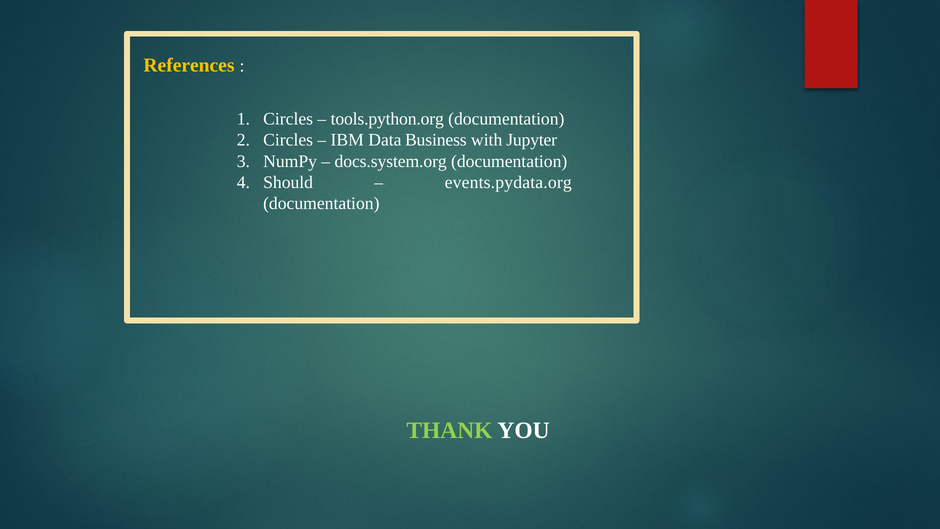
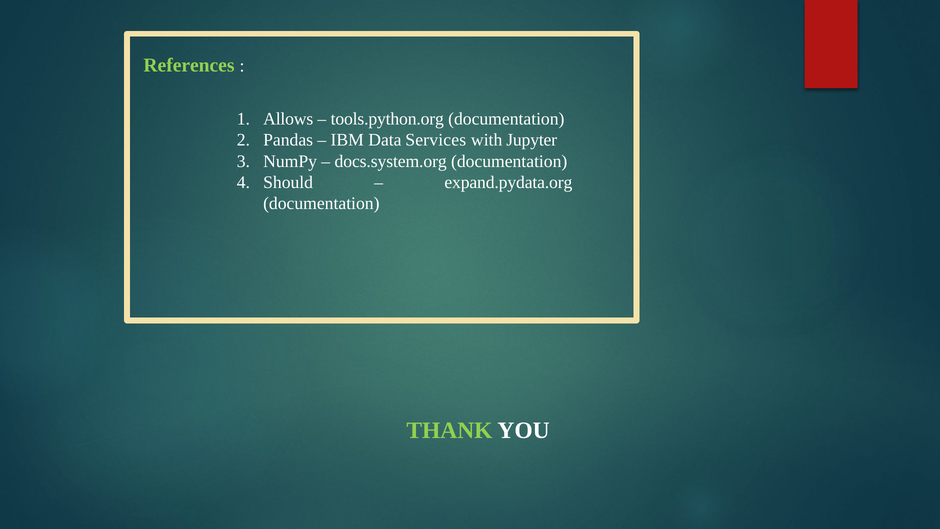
References colour: yellow -> light green
Circles at (288, 119): Circles -> Allows
Circles at (288, 140): Circles -> Pandas
Business: Business -> Services
events.pydata.org: events.pydata.org -> expand.pydata.org
